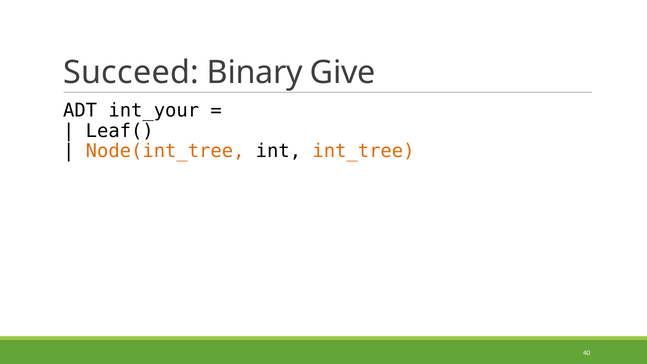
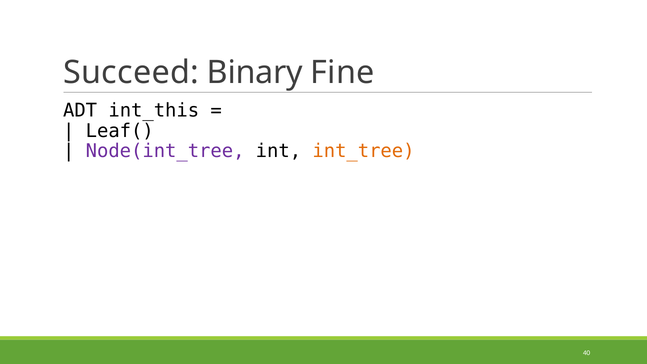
Give: Give -> Fine
int_your: int_your -> int_this
Node(int_tree colour: orange -> purple
